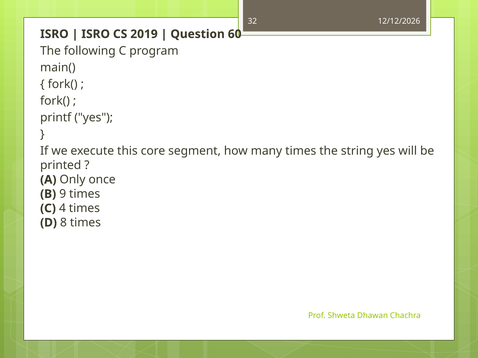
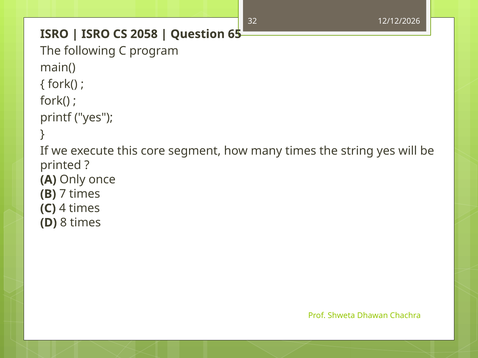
2019: 2019 -> 2058
60: 60 -> 65
9: 9 -> 7
